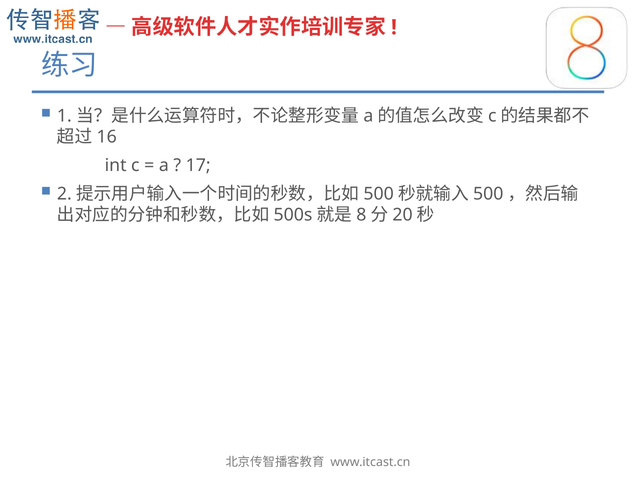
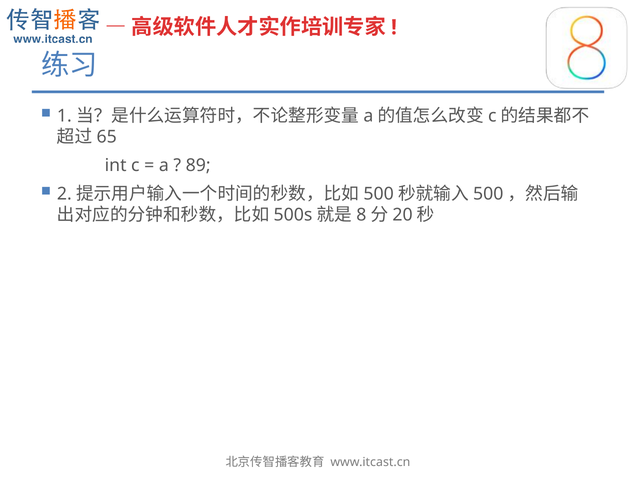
16: 16 -> 65
17: 17 -> 89
